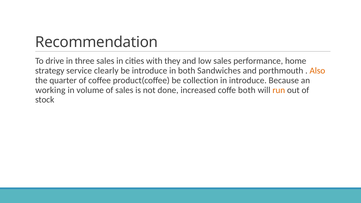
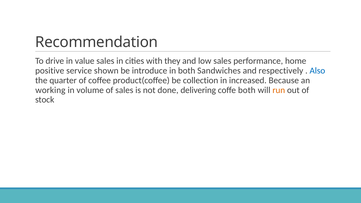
three: three -> value
strategy: strategy -> positive
clearly: clearly -> shown
porthmouth: porthmouth -> respectively
Also colour: orange -> blue
in introduce: introduce -> increased
increased: increased -> delivering
